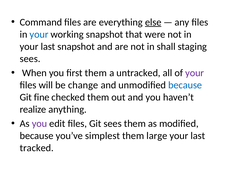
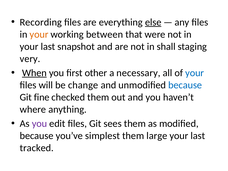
Command: Command -> Recording
your at (39, 34) colour: blue -> orange
working snapshot: snapshot -> between
sees at (30, 59): sees -> very
When underline: none -> present
first them: them -> other
untracked: untracked -> necessary
your at (195, 73) colour: purple -> blue
realize: realize -> where
